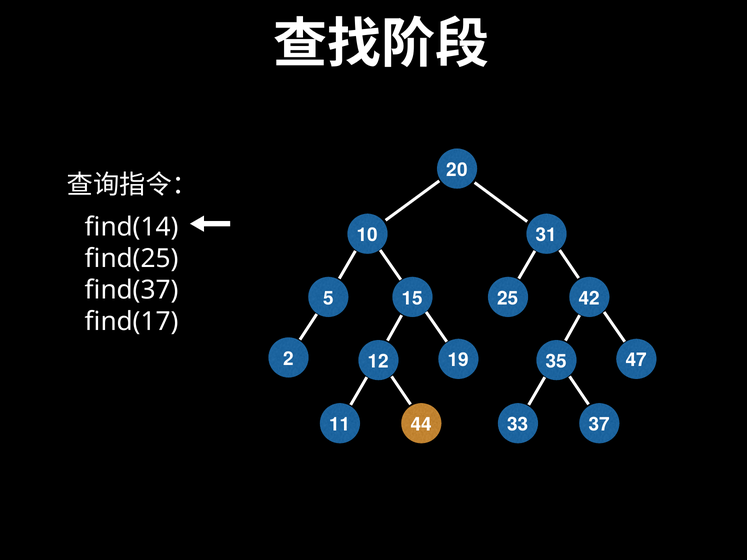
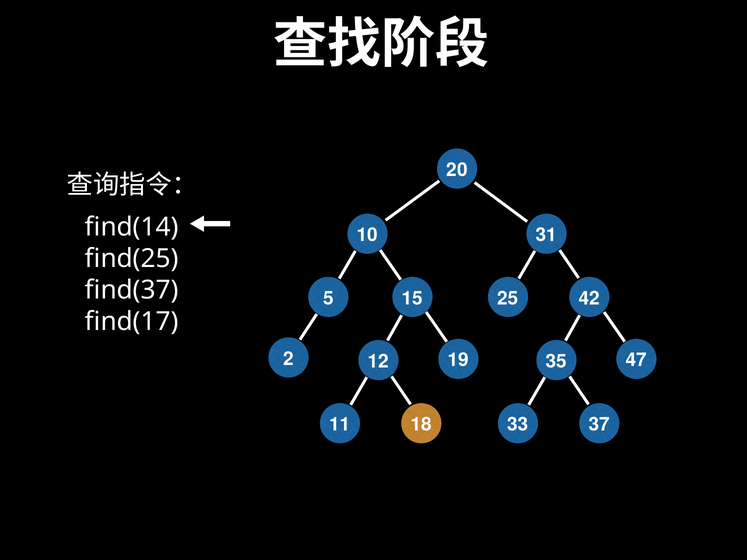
44: 44 -> 18
